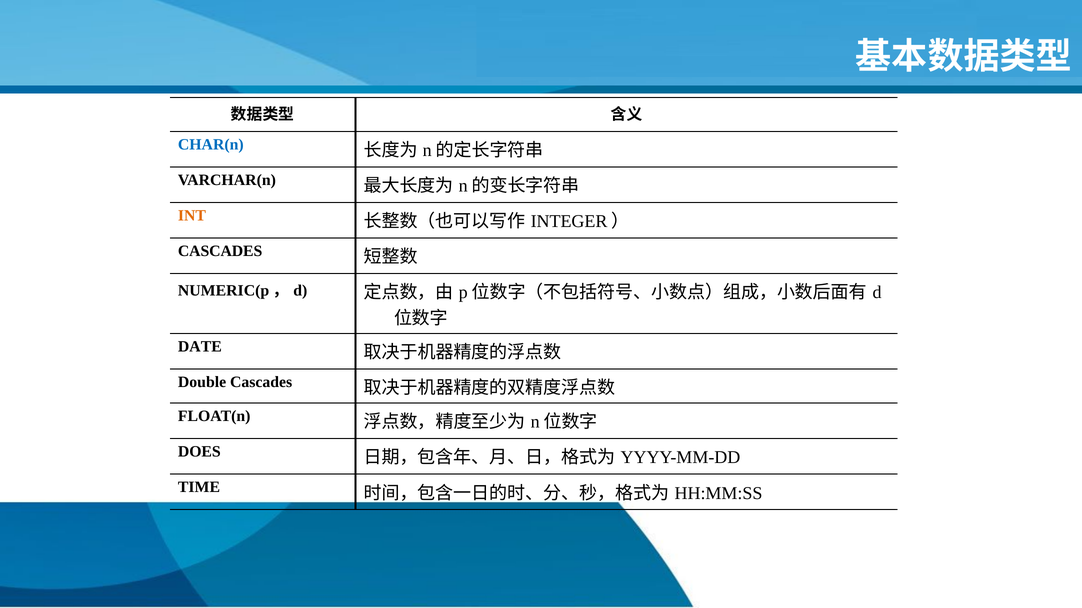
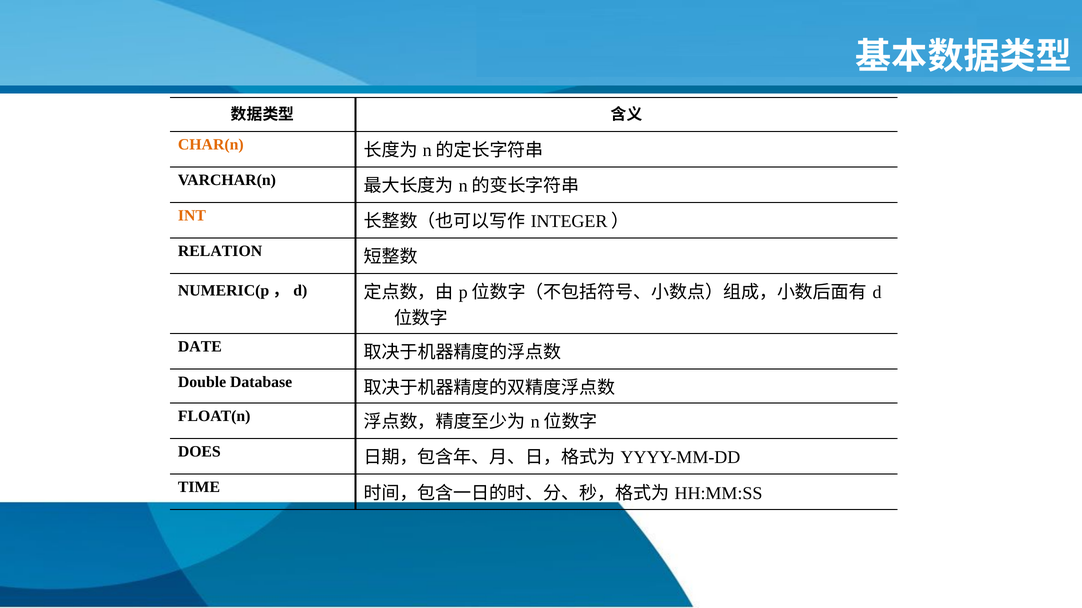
CHAR(n colour: blue -> orange
CASCADES at (220, 251): CASCADES -> RELATION
Double Cascades: Cascades -> Database
